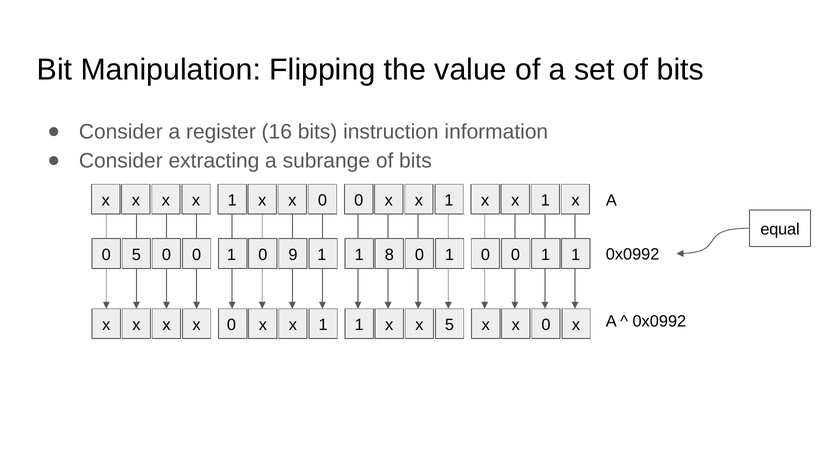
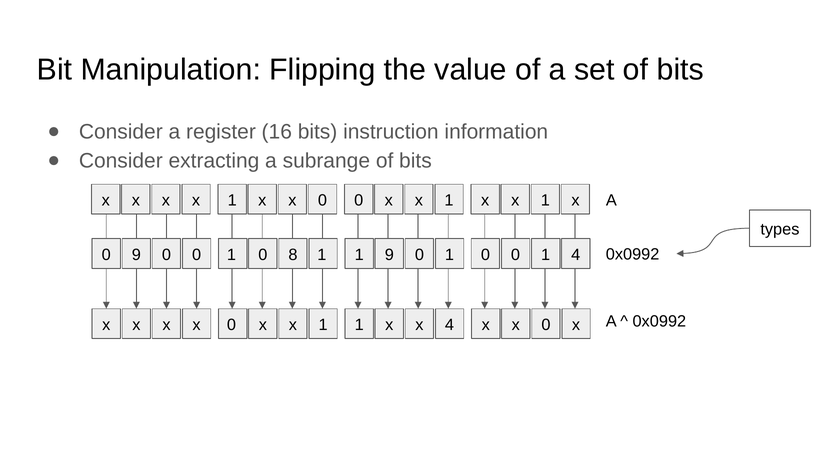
equal: equal -> types
0 5: 5 -> 9
9: 9 -> 8
1 8: 8 -> 9
0 0 1 1: 1 -> 4
x 5: 5 -> 4
